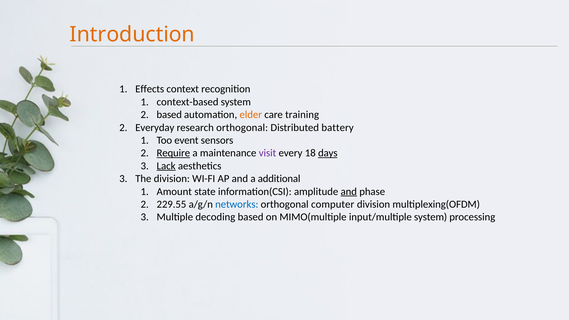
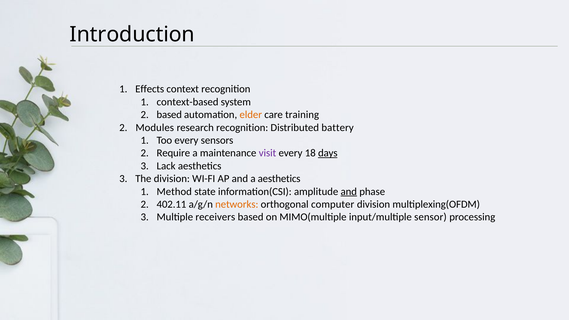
Introduction colour: orange -> black
Everyday: Everyday -> Modules
research orthogonal: orthogonal -> recognition
Too event: event -> every
Require underline: present -> none
Lack underline: present -> none
a additional: additional -> aesthetics
Amount: Amount -> Method
229.55: 229.55 -> 402.11
networks colour: blue -> orange
decoding: decoding -> receivers
input/multiple system: system -> sensor
